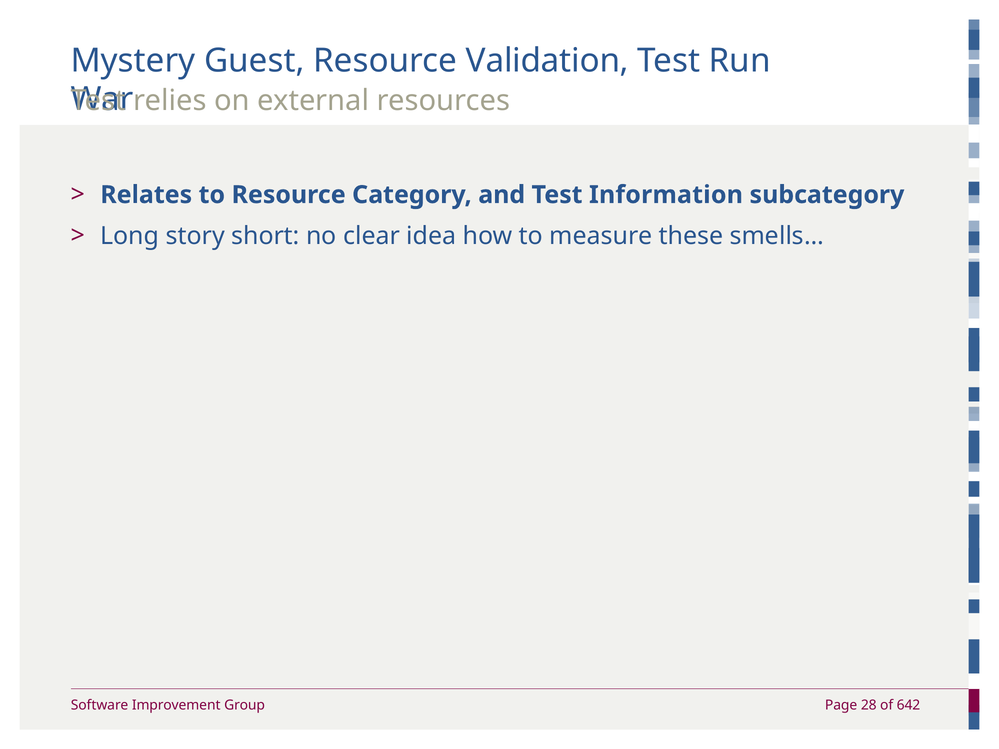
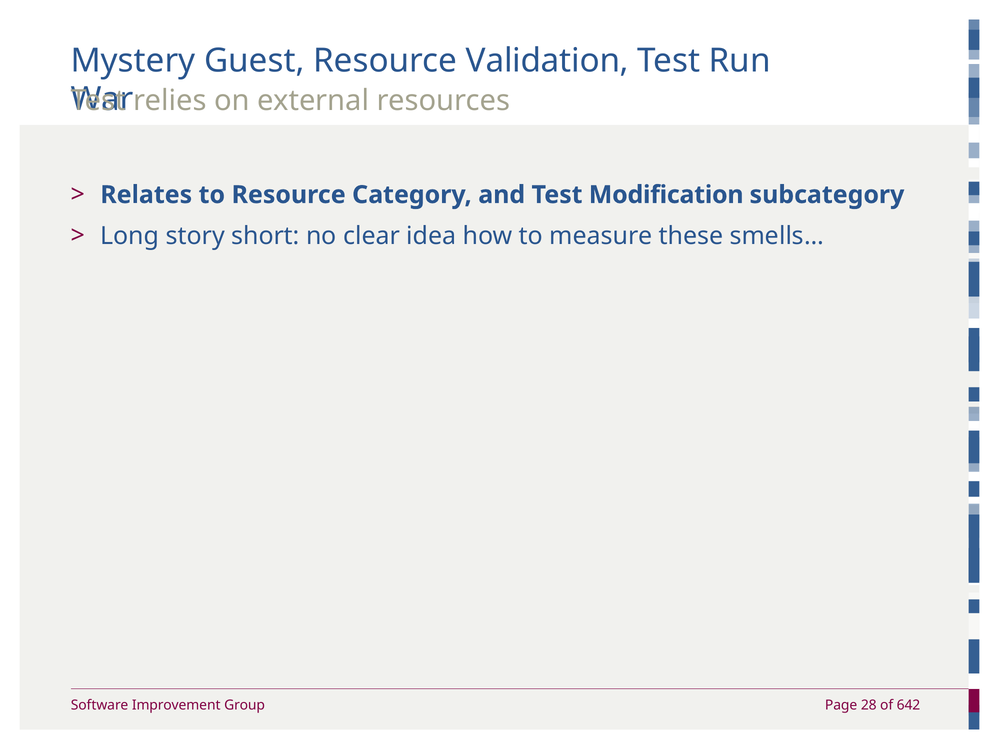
Information: Information -> Modification
